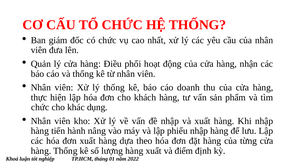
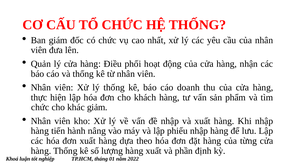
dụng: dụng -> giảm
điểm: điểm -> phần
